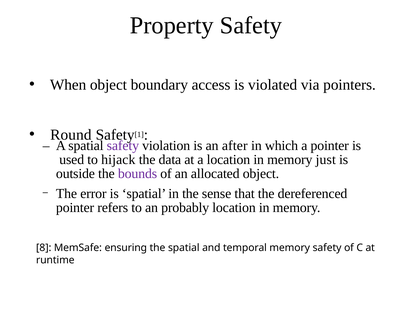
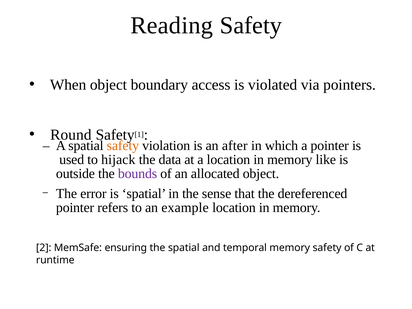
Property: Property -> Reading
safety at (123, 146) colour: purple -> orange
just: just -> like
probably: probably -> example
8: 8 -> 2
